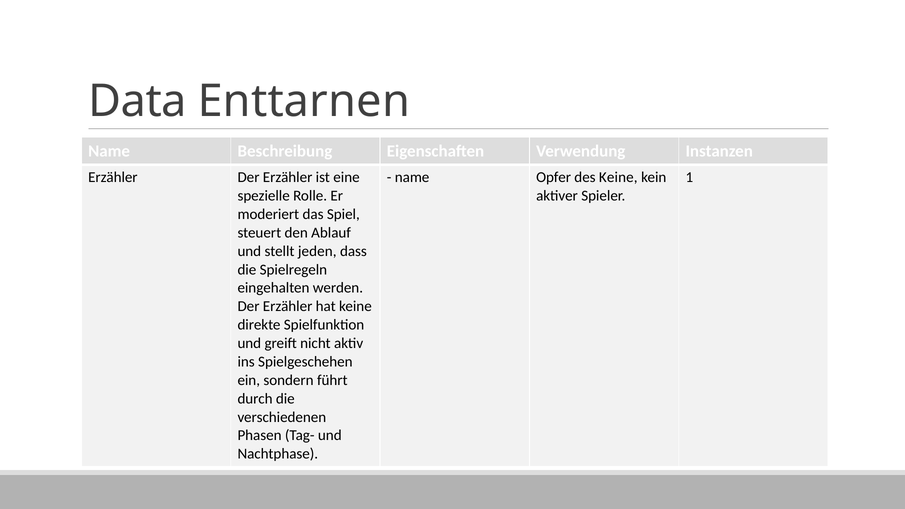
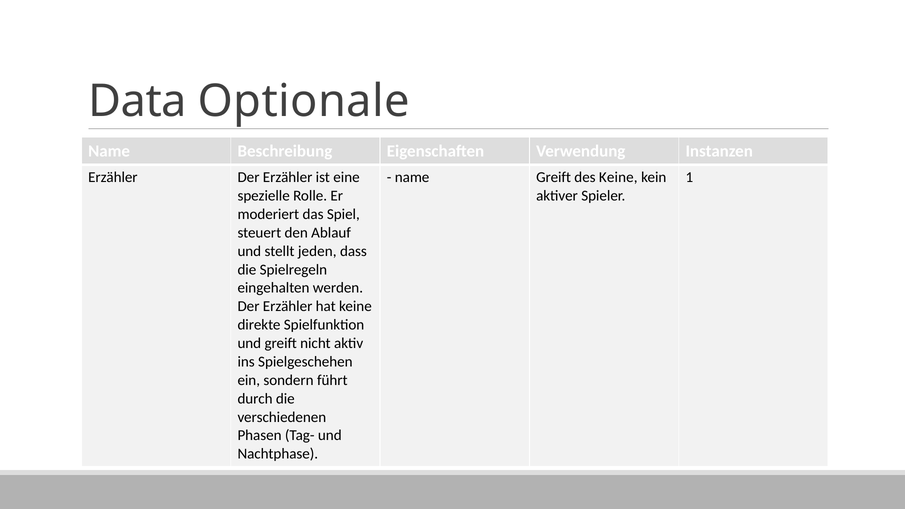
Enttarnen: Enttarnen -> Optionale
name Opfer: Opfer -> Greift
